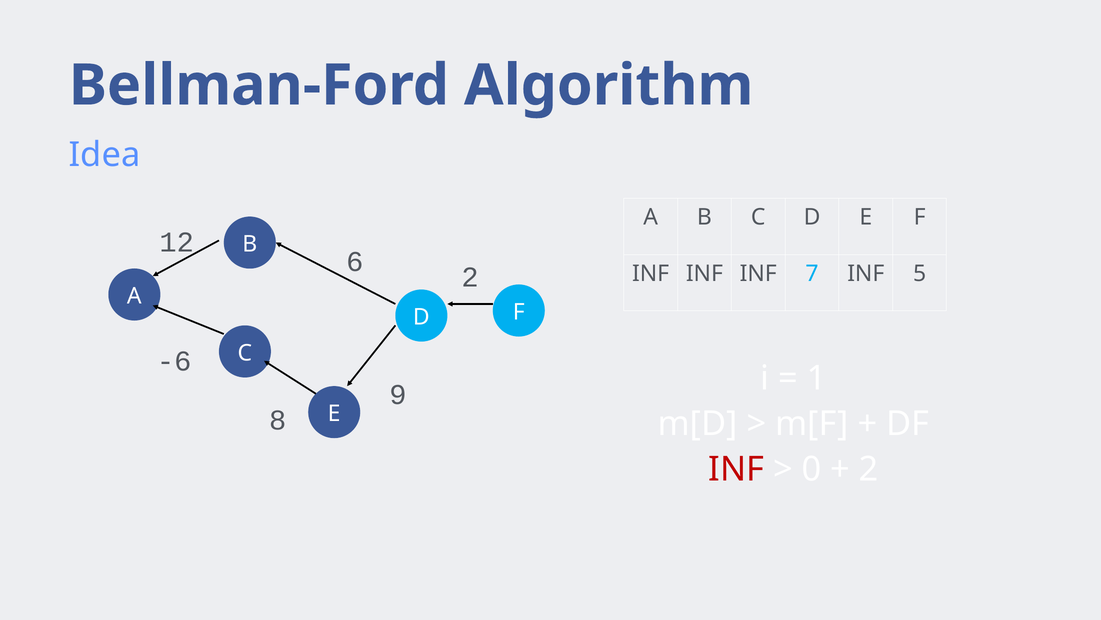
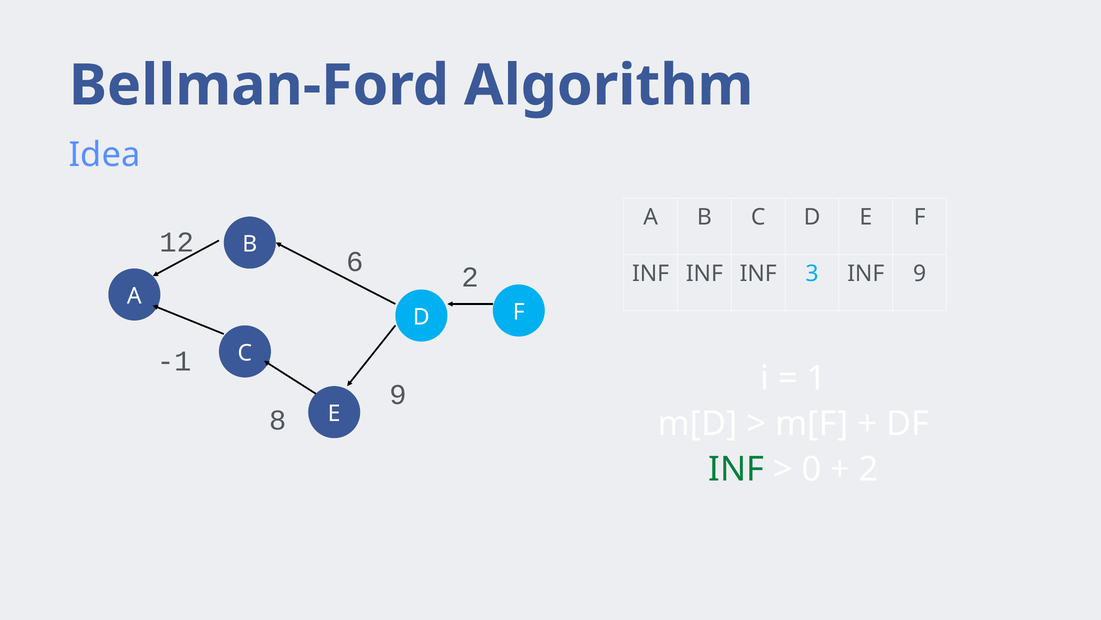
7: 7 -> 3
INF 5: 5 -> 9
-6: -6 -> -1
INF at (736, 469) colour: red -> green
